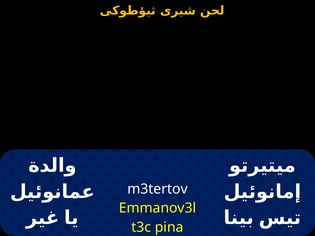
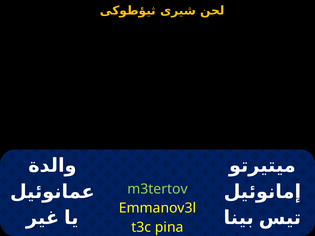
m3tertov colour: white -> light green
